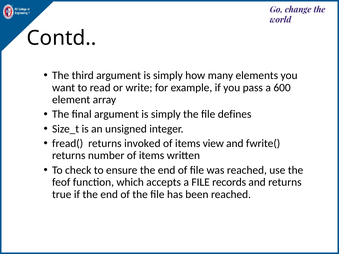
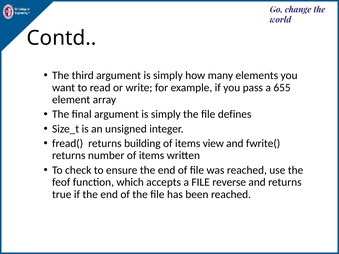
600: 600 -> 655
invoked: invoked -> building
records: records -> reverse
